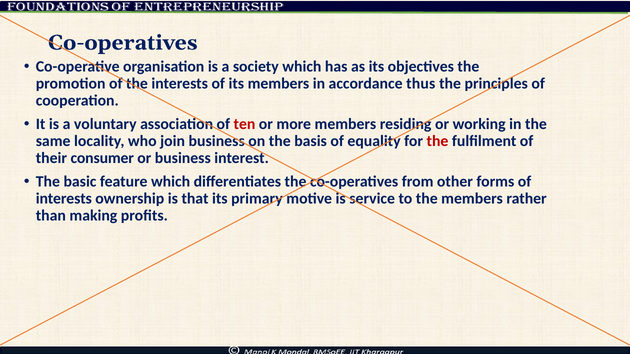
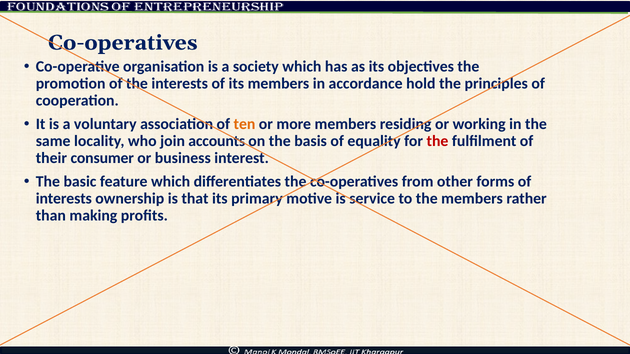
thus: thus -> hold
ten colour: red -> orange
join business: business -> accounts
